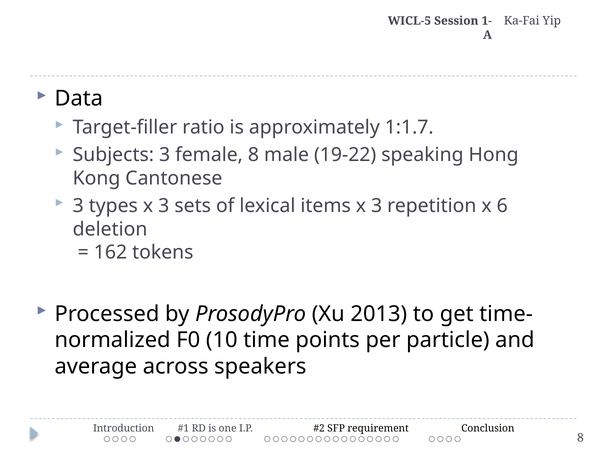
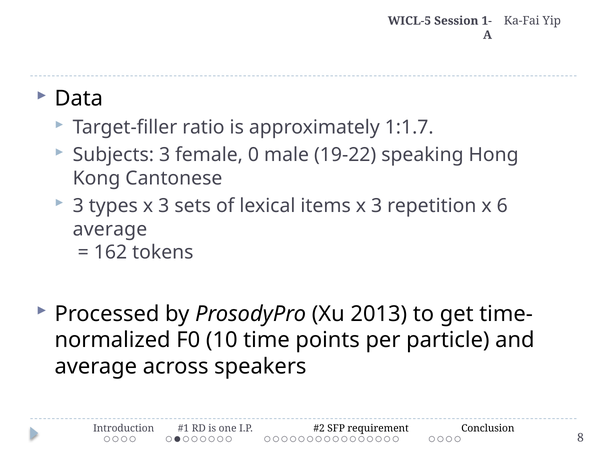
female 8: 8 -> 0
deletion at (110, 229): deletion -> average
